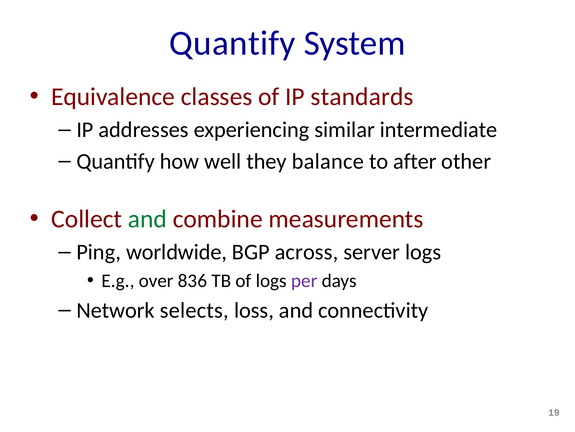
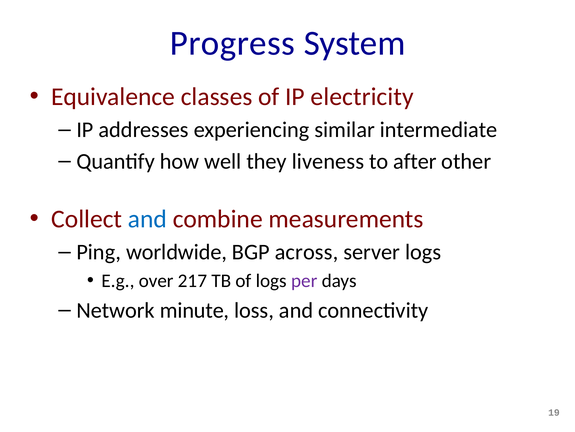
Quantify at (232, 43): Quantify -> Progress
standards: standards -> electricity
balance: balance -> liveness
and at (147, 219) colour: green -> blue
836: 836 -> 217
selects: selects -> minute
